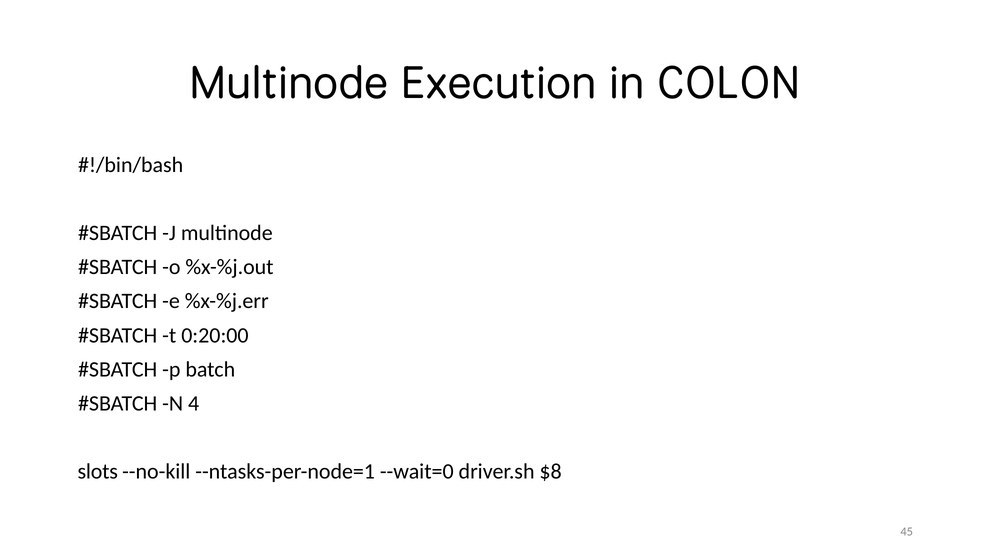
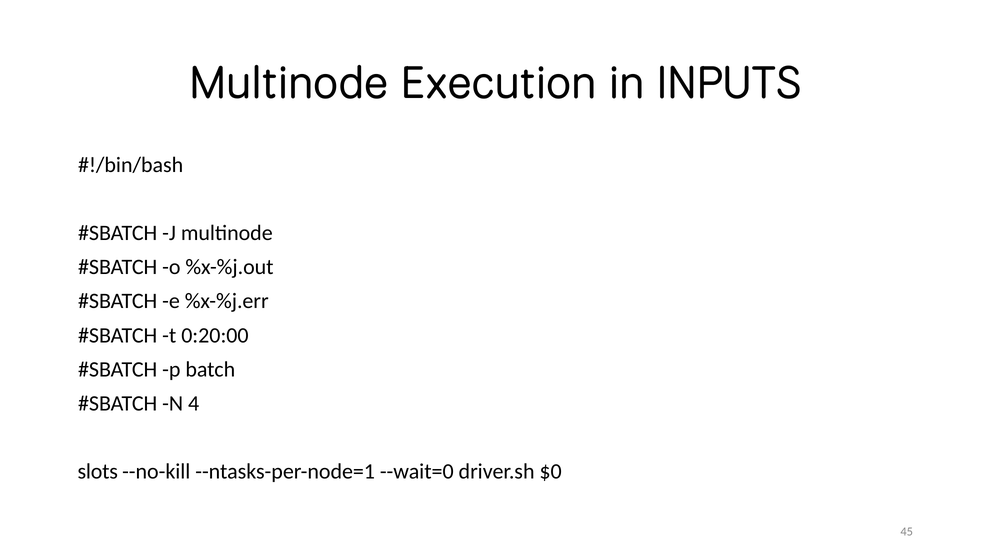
COLON: COLON -> INPUTS
$8: $8 -> $0
